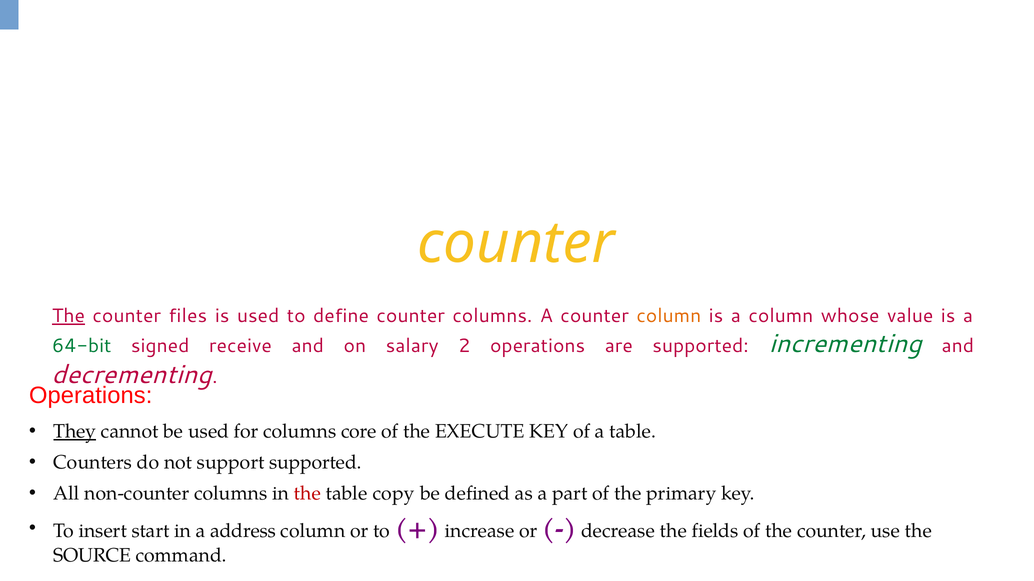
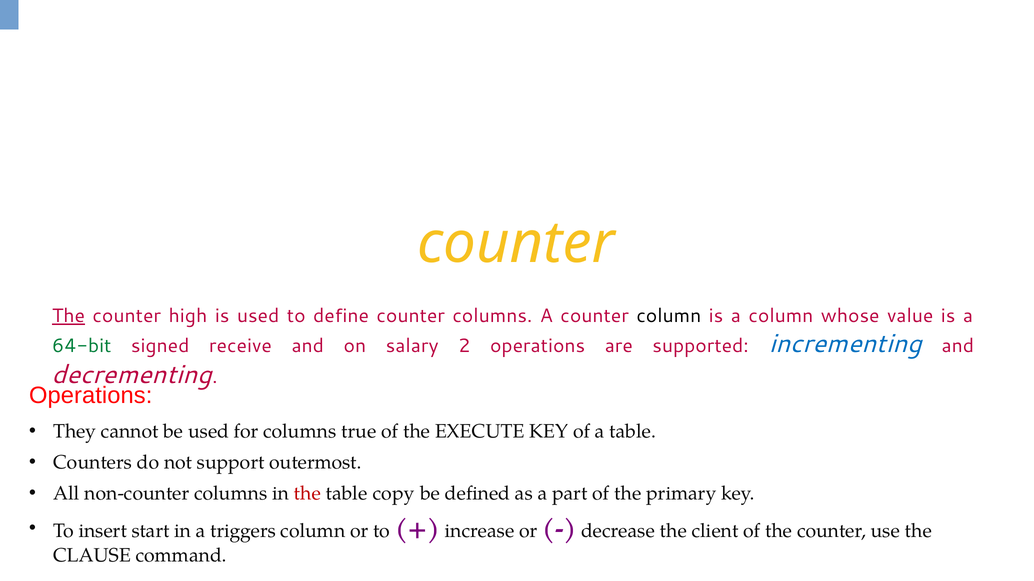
files: files -> high
column at (669, 316) colour: orange -> black
incrementing colour: green -> blue
They underline: present -> none
core: core -> true
support supported: supported -> outermost
address: address -> triggers
fields: fields -> client
SOURCE: SOURCE -> CLAUSE
